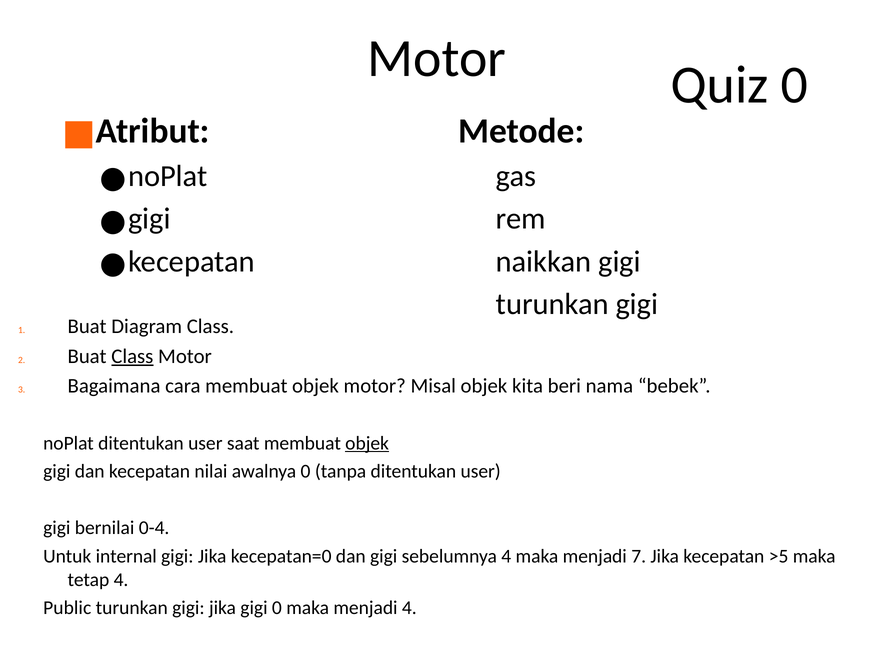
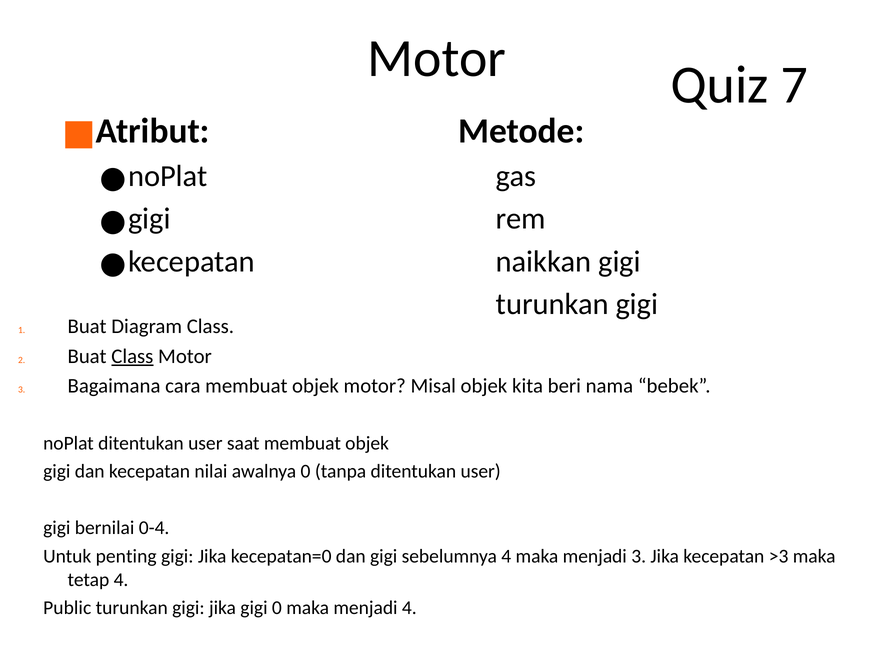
Quiz 0: 0 -> 7
objek at (367, 443) underline: present -> none
internal: internal -> penting
menjadi 7: 7 -> 3
>5: >5 -> >3
